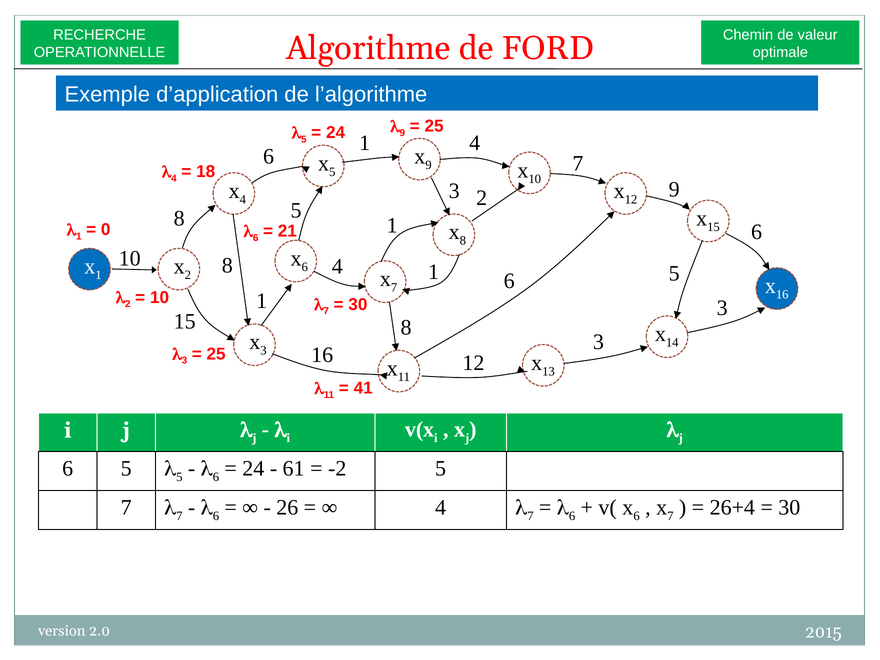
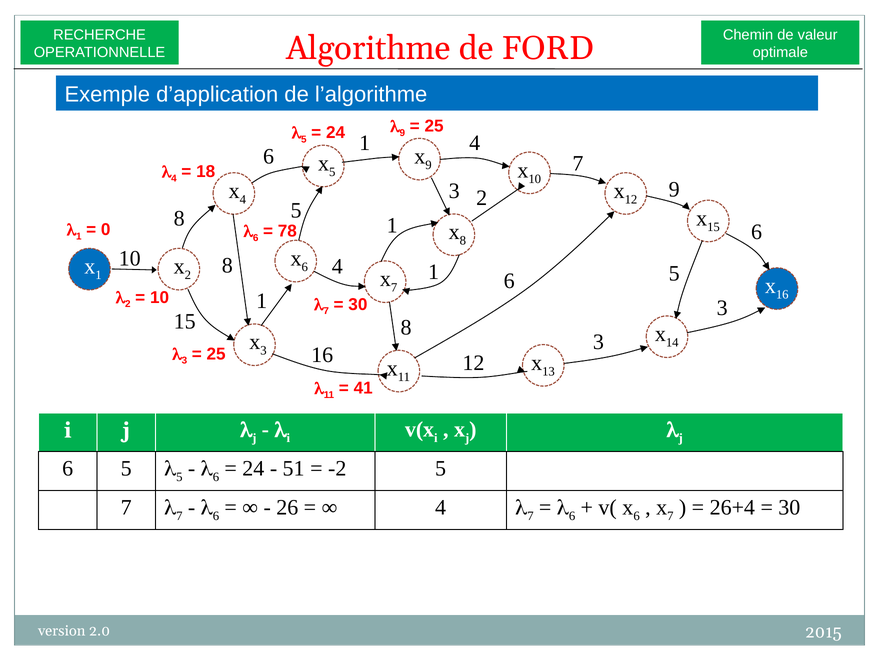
21: 21 -> 78
61: 61 -> 51
